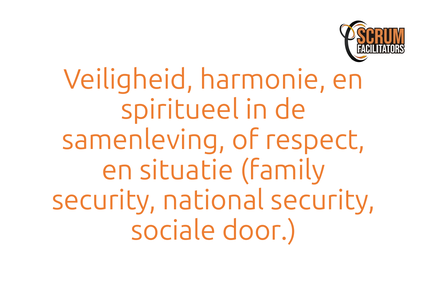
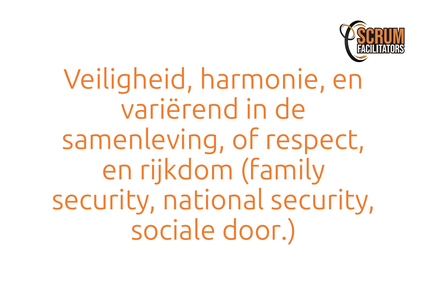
spiritueel: spiritueel -> variërend
situatie: situatie -> rijkdom
